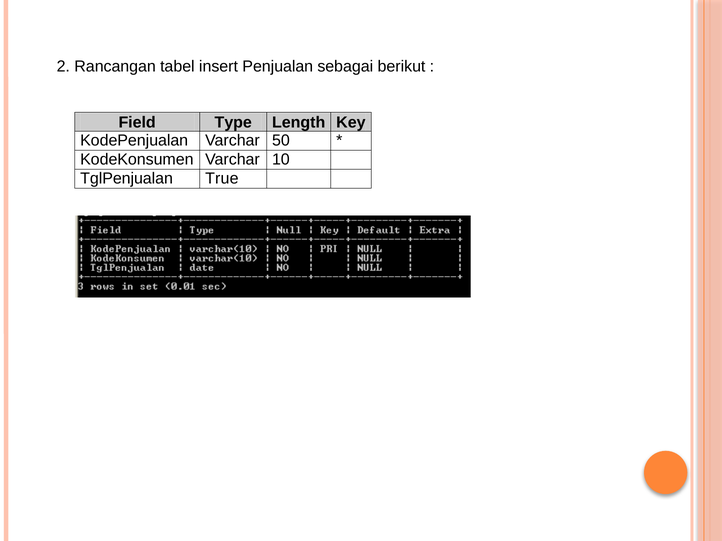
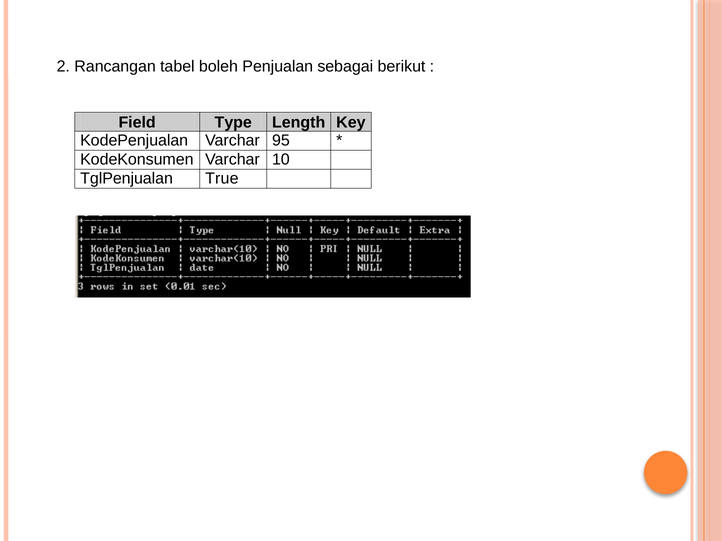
insert: insert -> boleh
50: 50 -> 95
